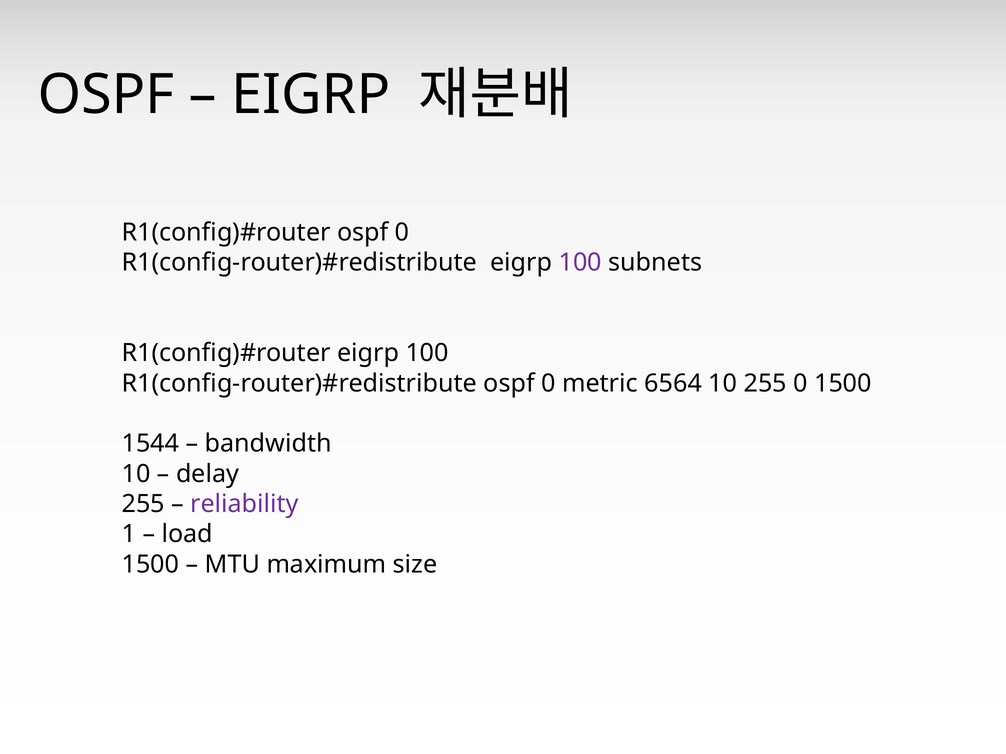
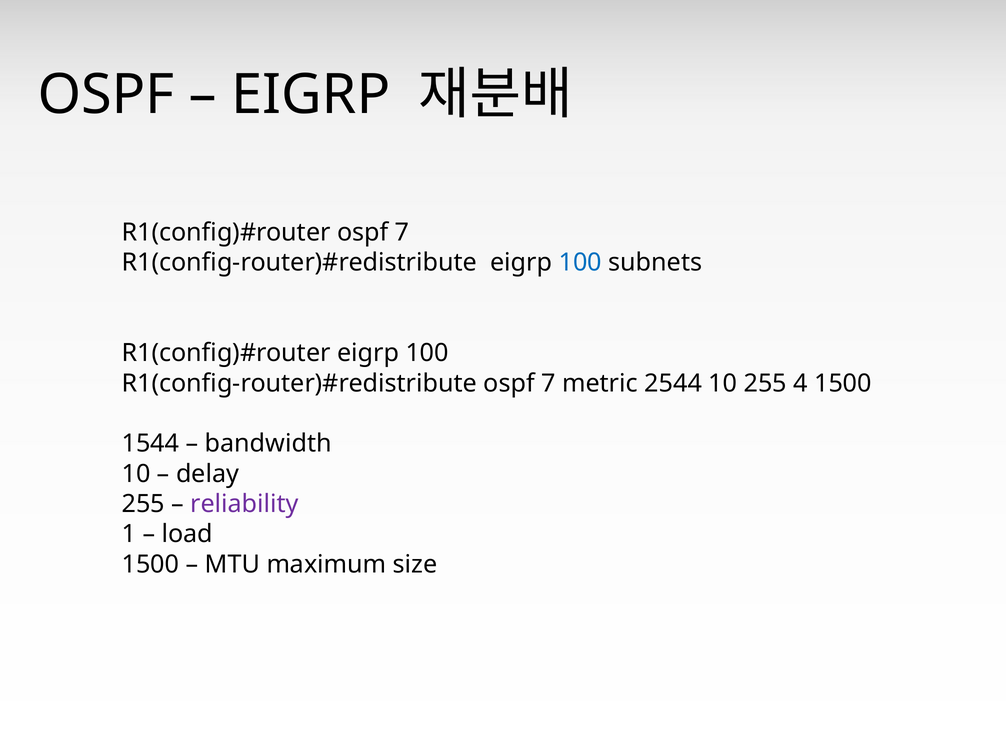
0 at (402, 233): 0 -> 7
100 at (580, 263) colour: purple -> blue
0 at (548, 384): 0 -> 7
6564: 6564 -> 2544
255 0: 0 -> 4
